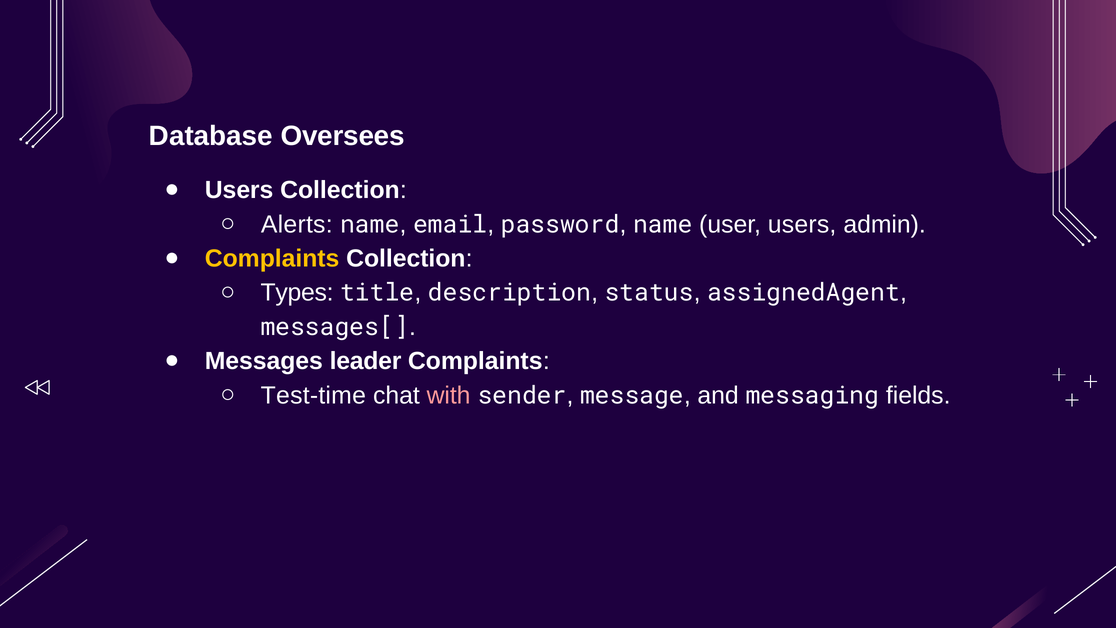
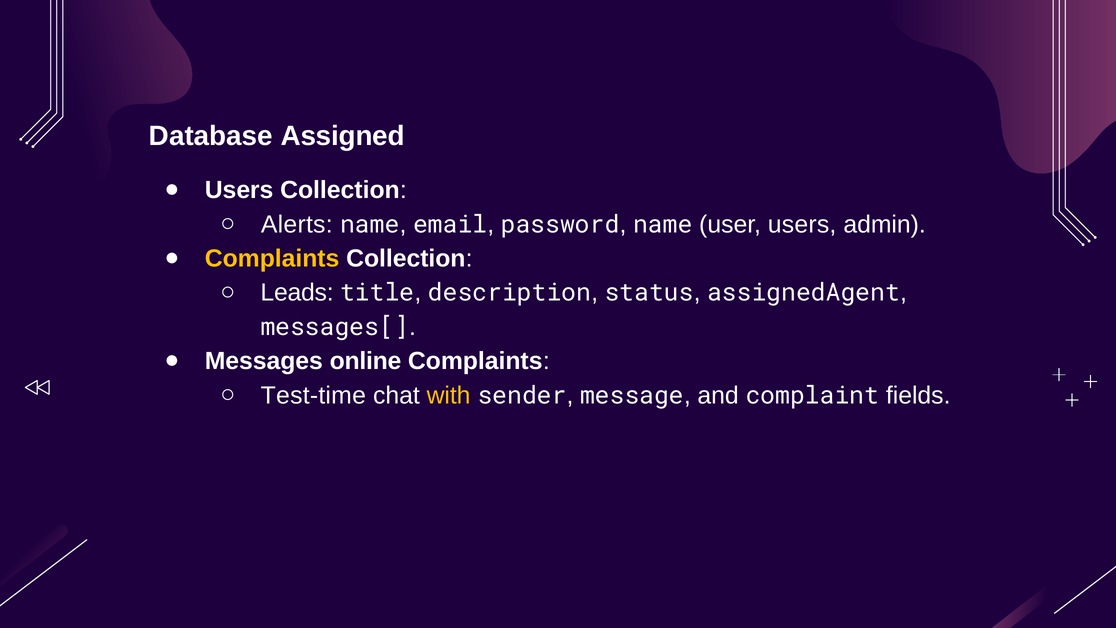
Oversees: Oversees -> Assigned
Types: Types -> Leads
leader: leader -> online
with colour: pink -> yellow
messaging: messaging -> complaint
